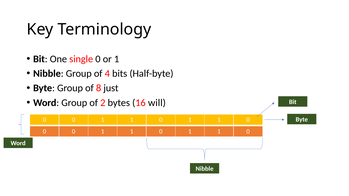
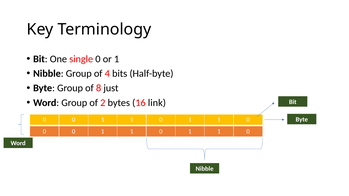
will: will -> link
